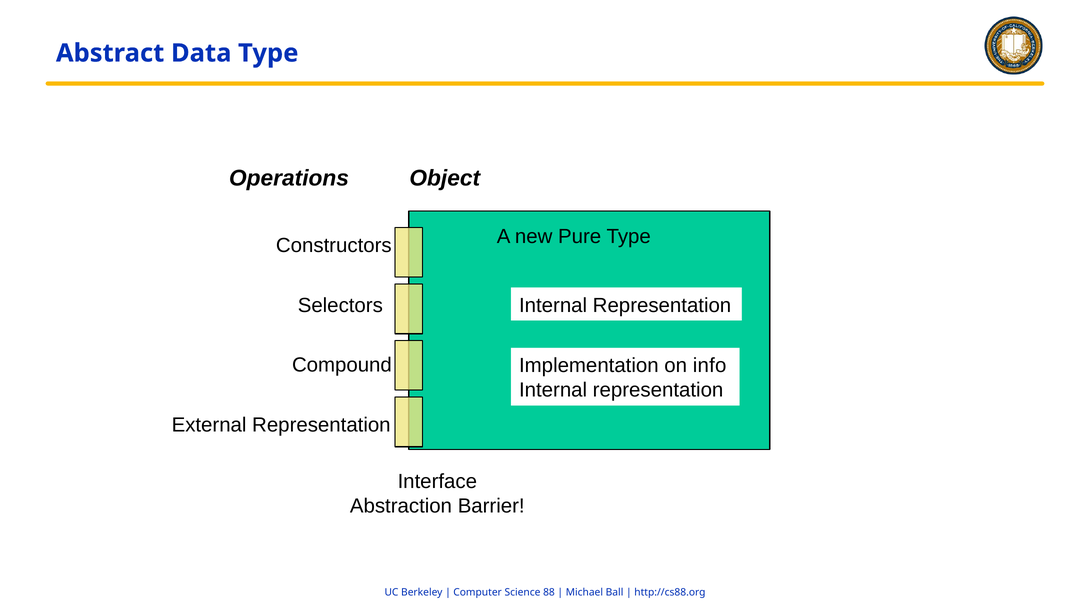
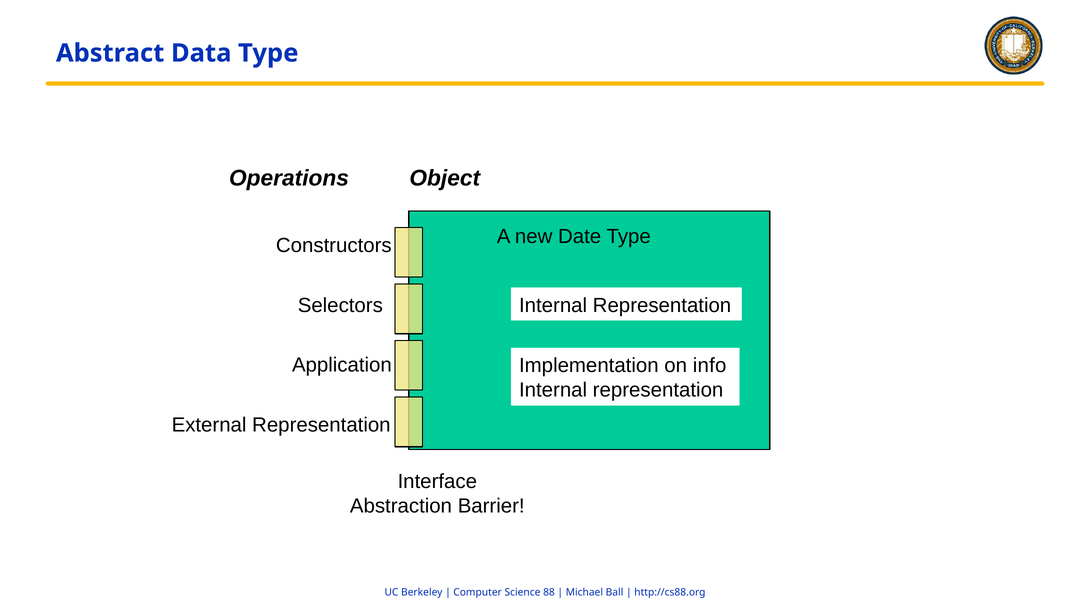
Pure: Pure -> Date
Compound: Compound -> Application
